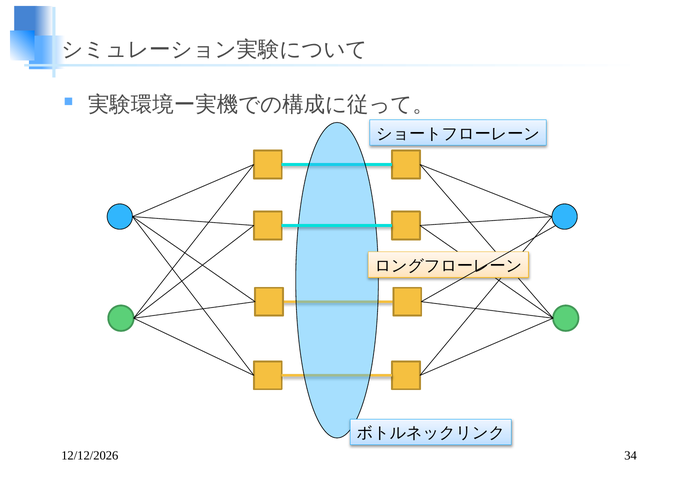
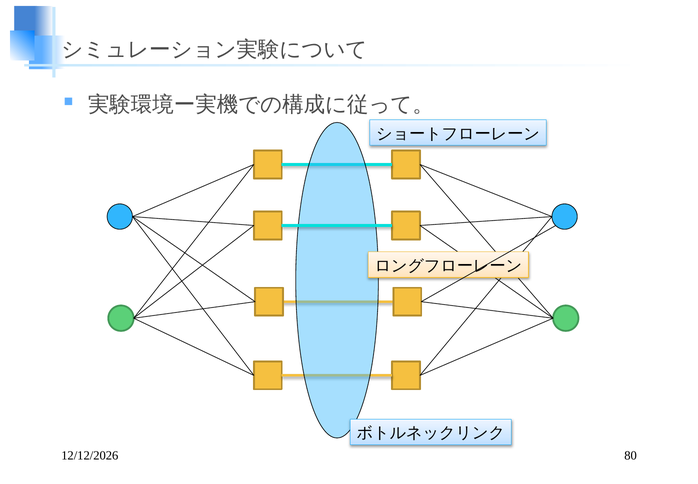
34: 34 -> 80
